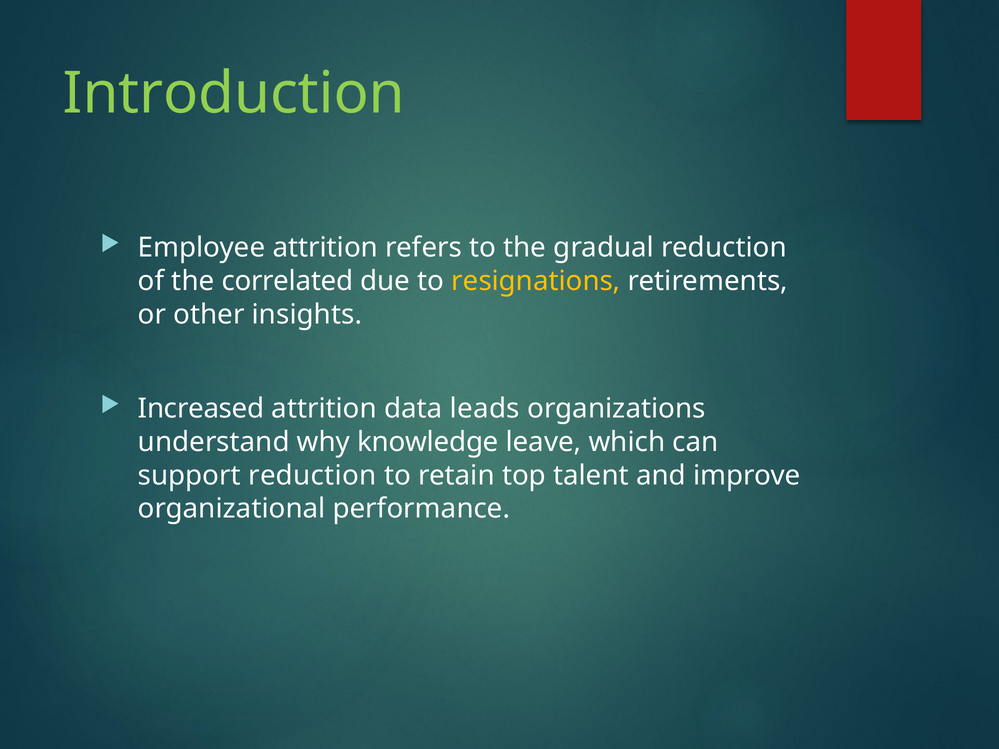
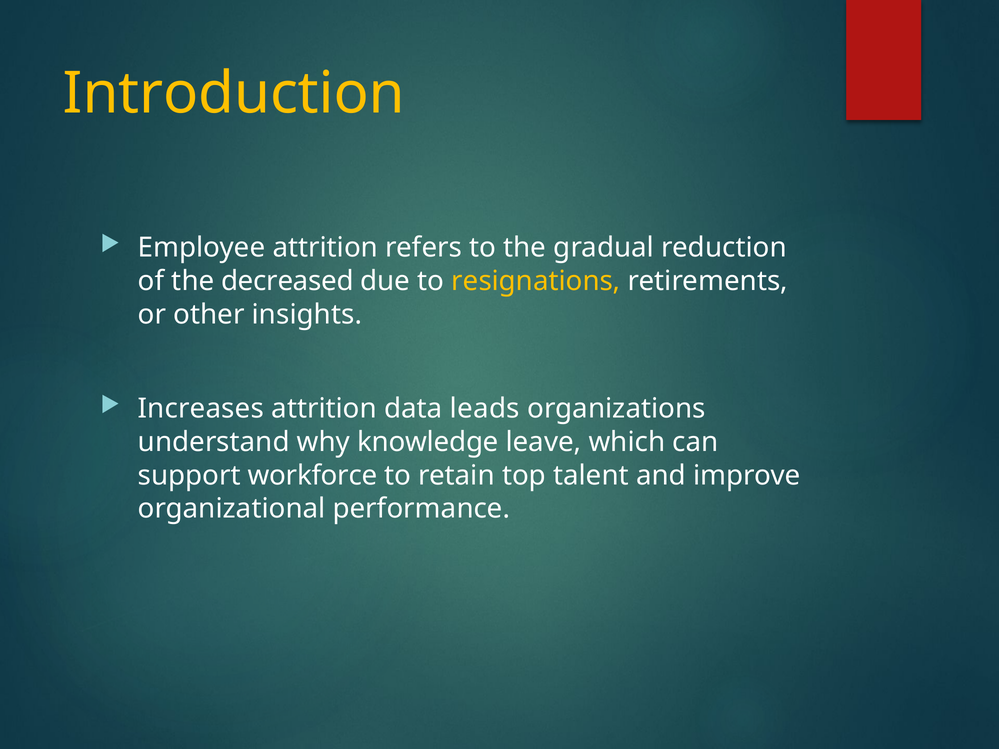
Introduction colour: light green -> yellow
correlated: correlated -> decreased
Increased: Increased -> Increases
support reduction: reduction -> workforce
